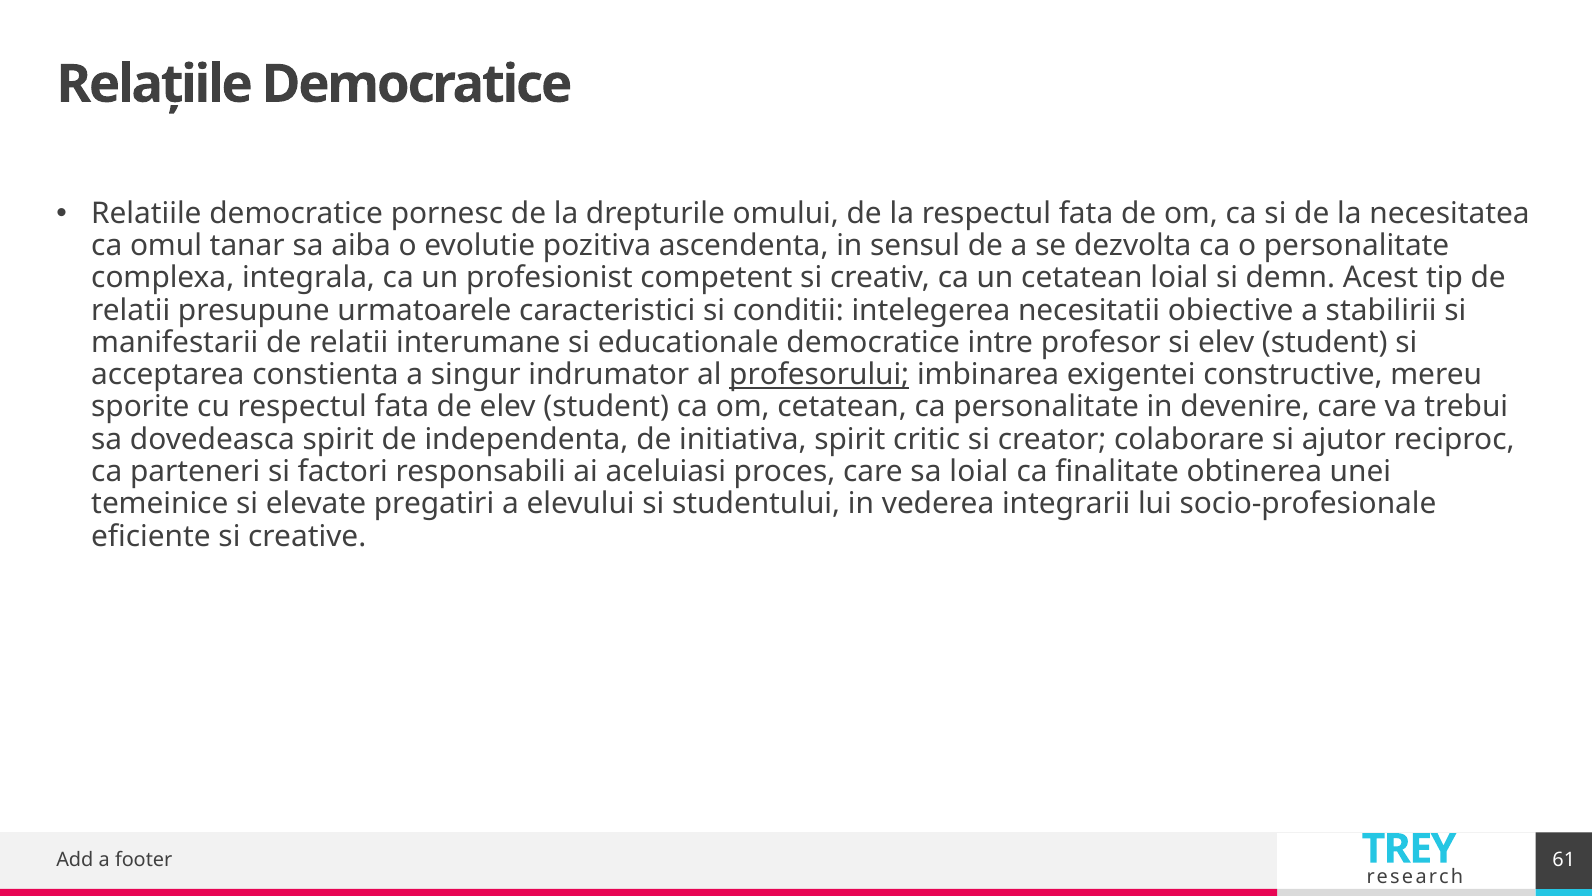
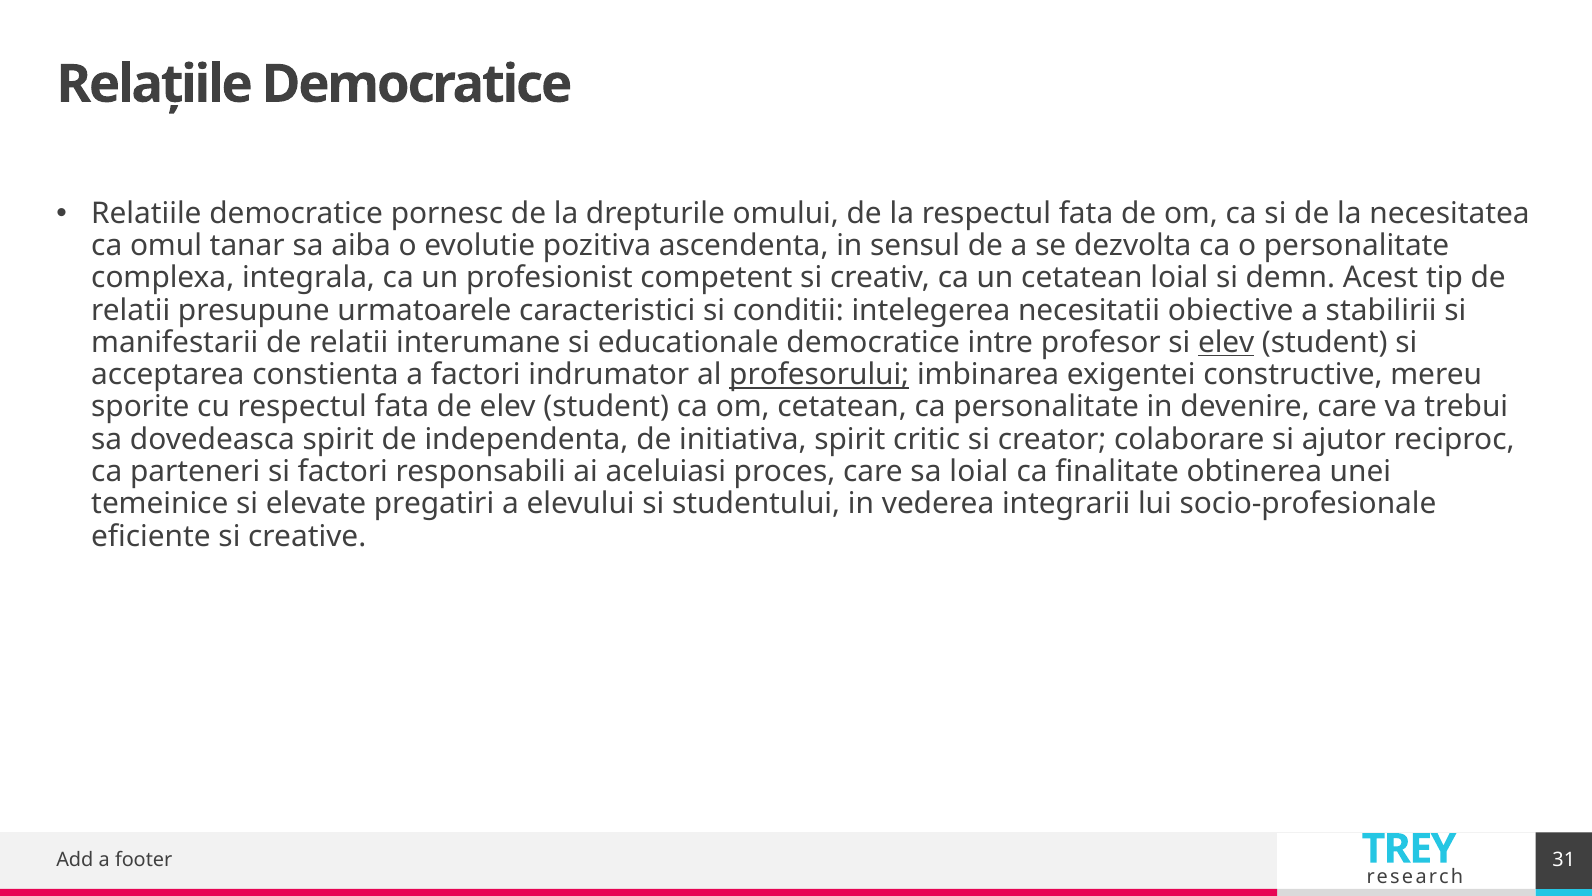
elev at (1226, 342) underline: none -> present
a singur: singur -> factori
61: 61 -> 31
